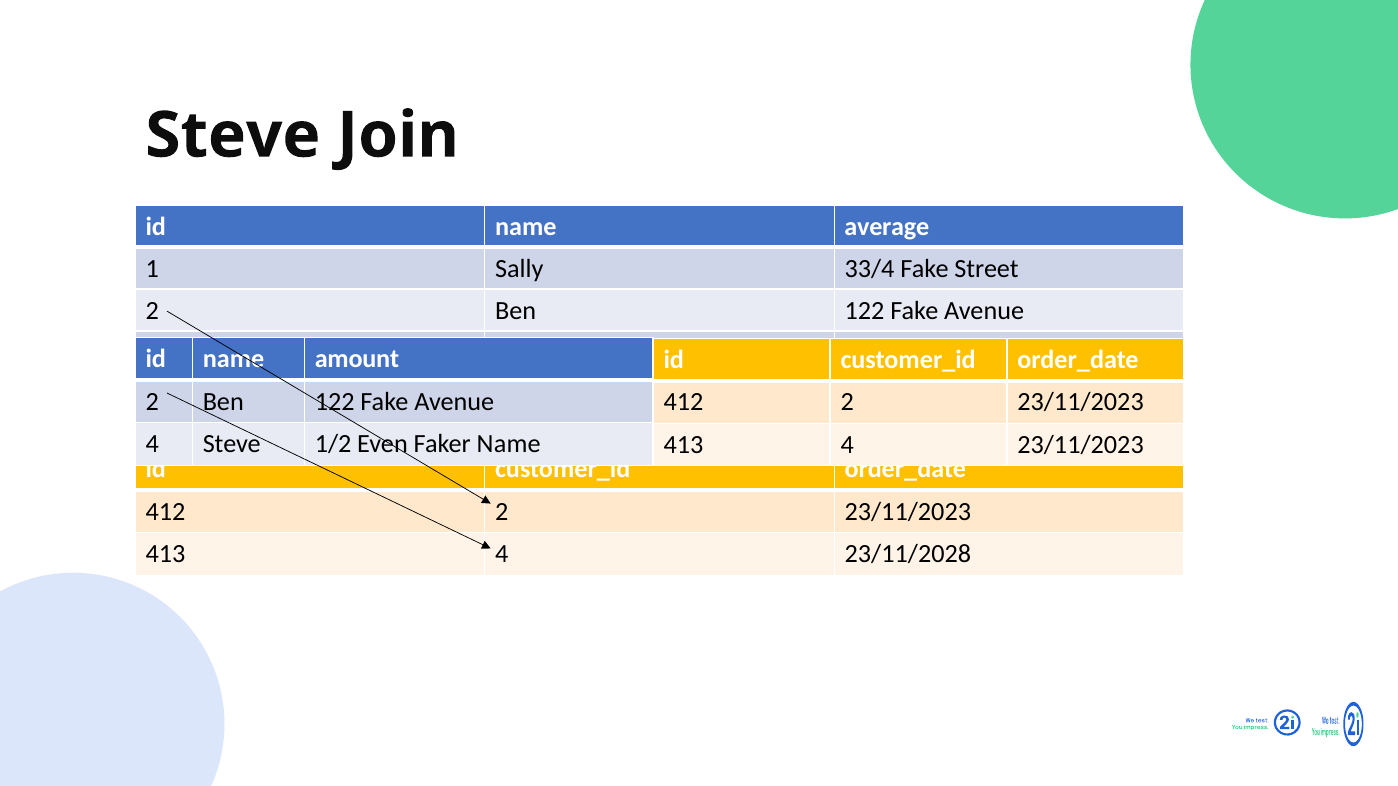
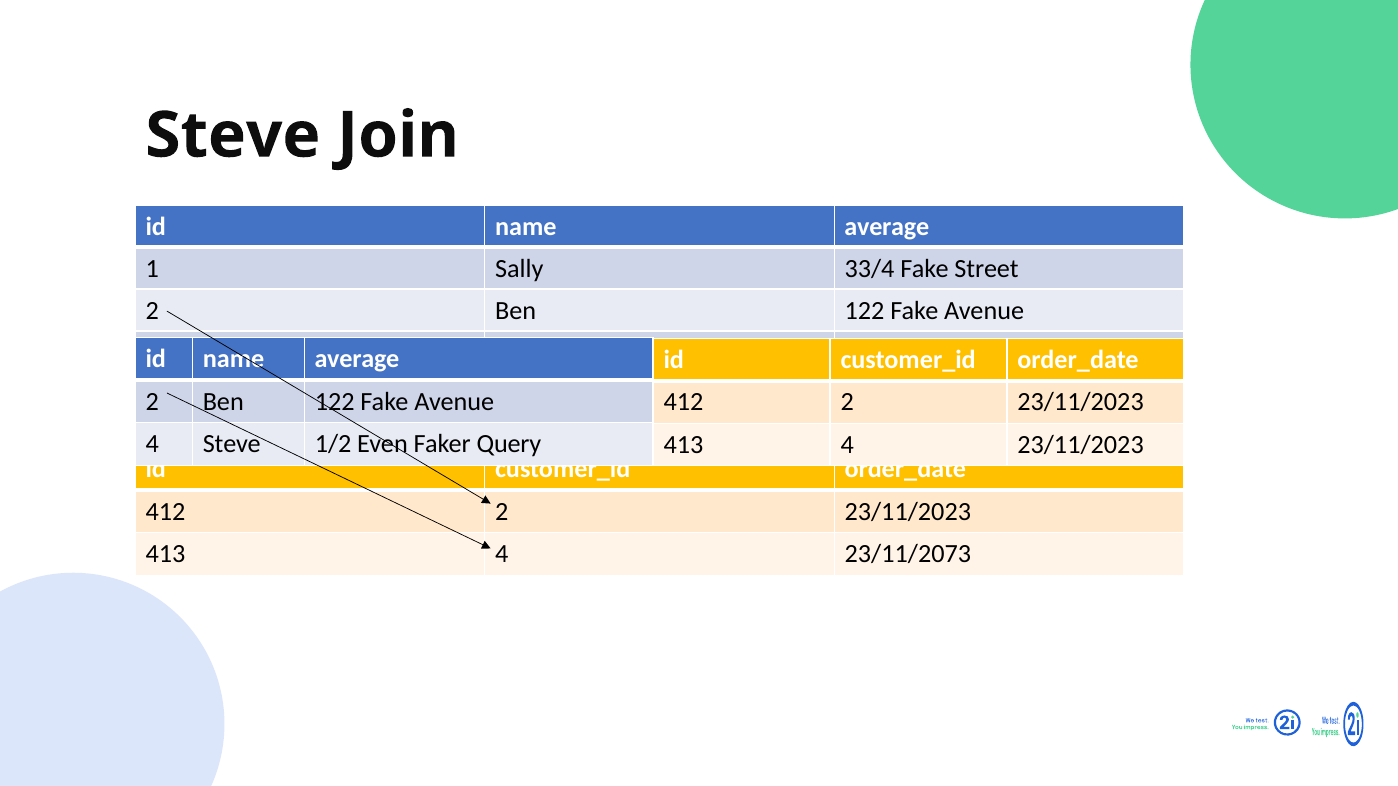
amount at (357, 359): amount -> average
Faker Name: Name -> Query
23/11/2028: 23/11/2028 -> 23/11/2073
